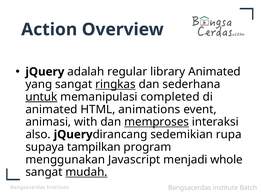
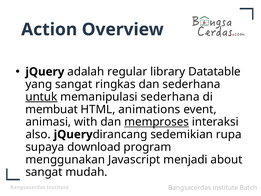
library Animated: Animated -> Datatable
ringkas underline: present -> none
memanipulasi completed: completed -> sederhana
animated at (51, 109): animated -> membuat
tampilkan: tampilkan -> download
whole: whole -> about
mudah underline: present -> none
